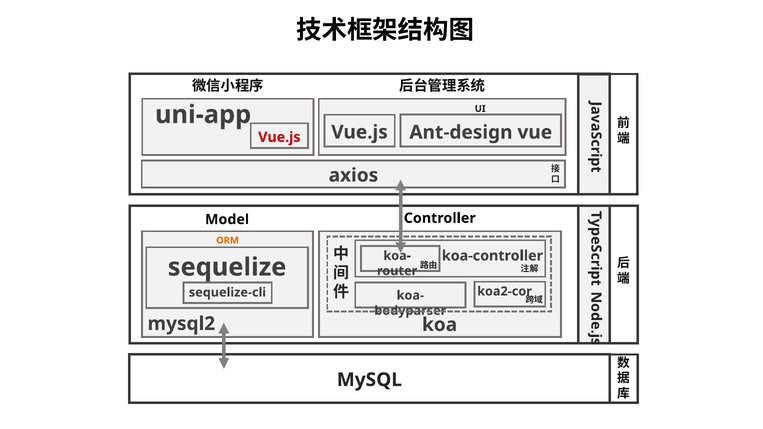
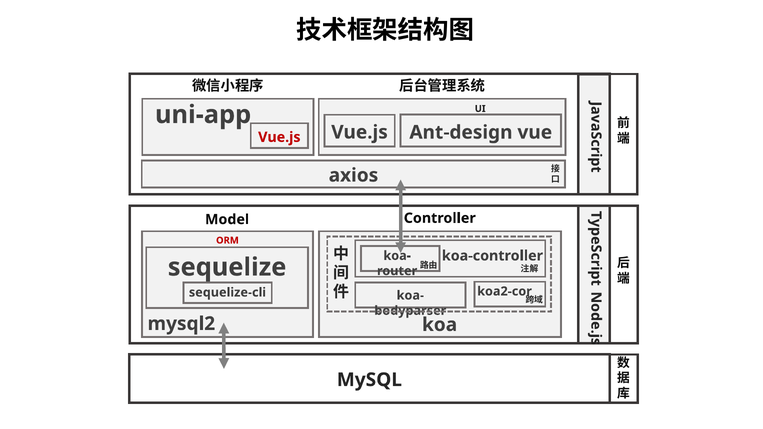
ORM colour: orange -> red
